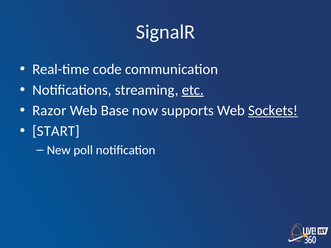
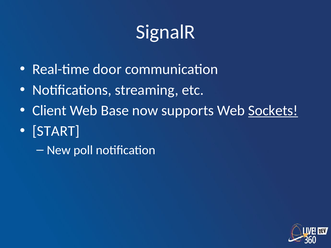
code: code -> door
etc underline: present -> none
Razor: Razor -> Client
